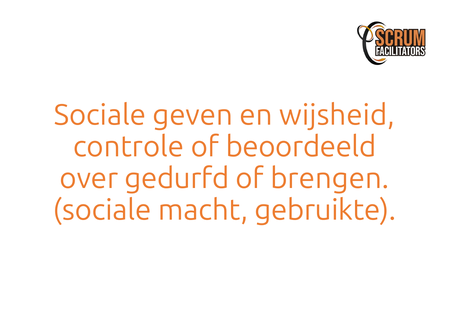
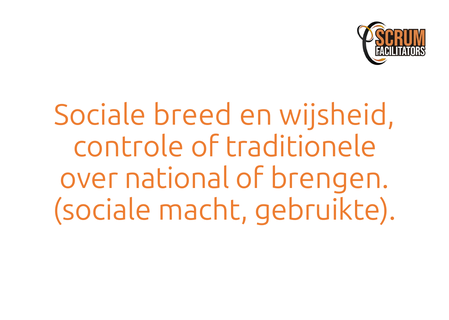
geven: geven -> breed
beoordeeld: beoordeeld -> traditionele
gedurfd: gedurfd -> national
